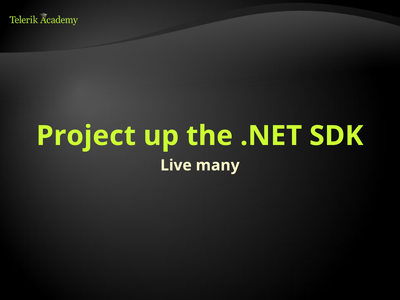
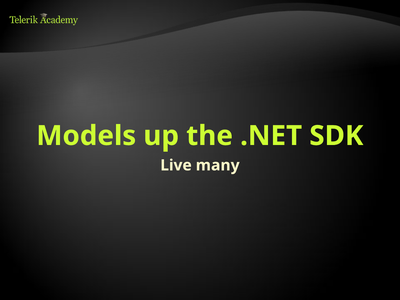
Project: Project -> Models
